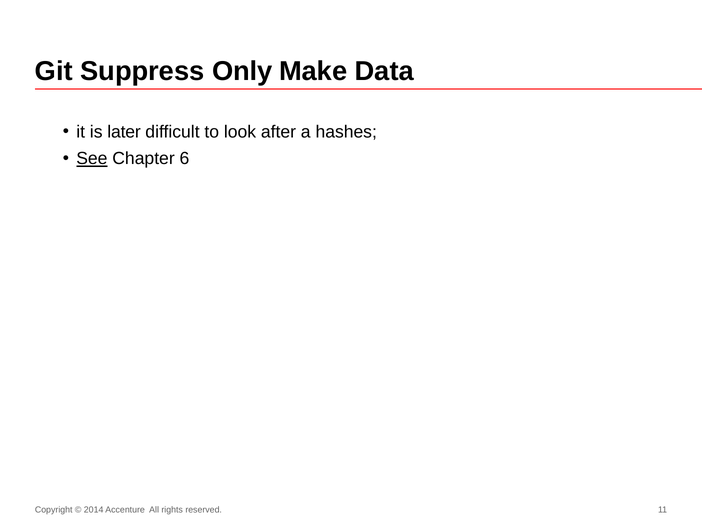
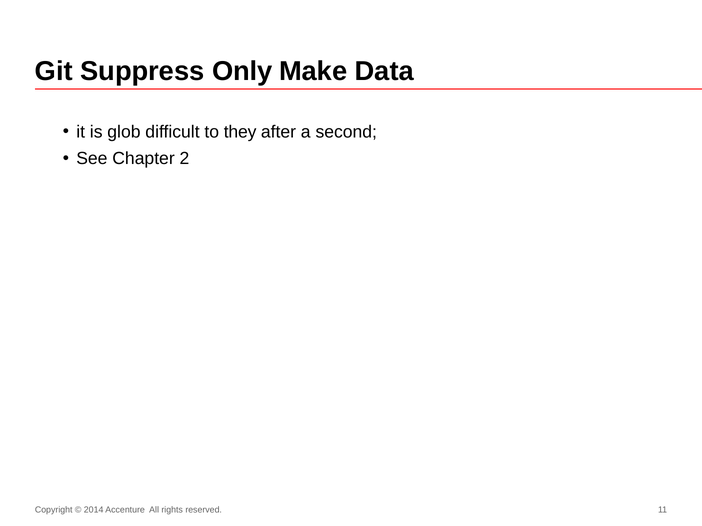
later: later -> glob
look: look -> they
hashes: hashes -> second
See underline: present -> none
6: 6 -> 2
